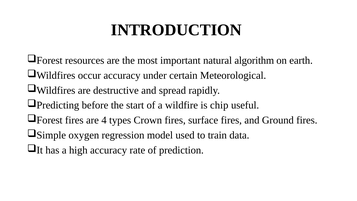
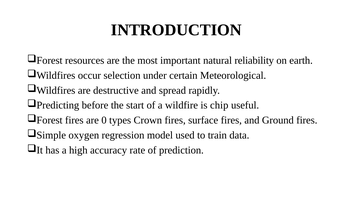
algorithm: algorithm -> reliability
occur accuracy: accuracy -> selection
4: 4 -> 0
